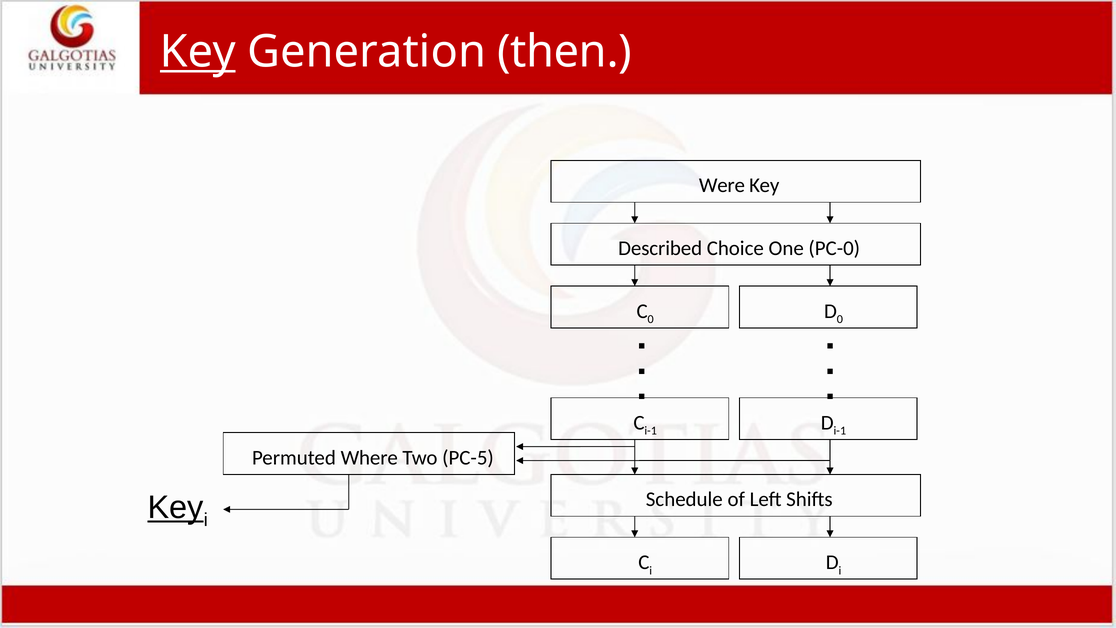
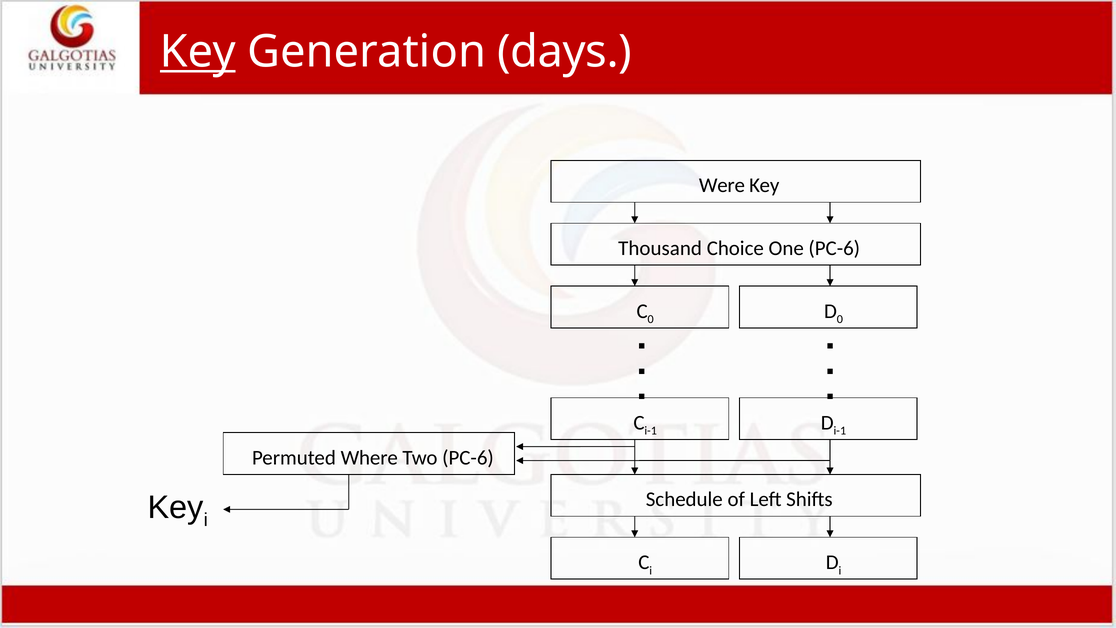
then: then -> days
Described: Described -> Thousand
One PC-0: PC-0 -> PC-6
Two PC-5: PC-5 -> PC-6
Key at (176, 507) underline: present -> none
